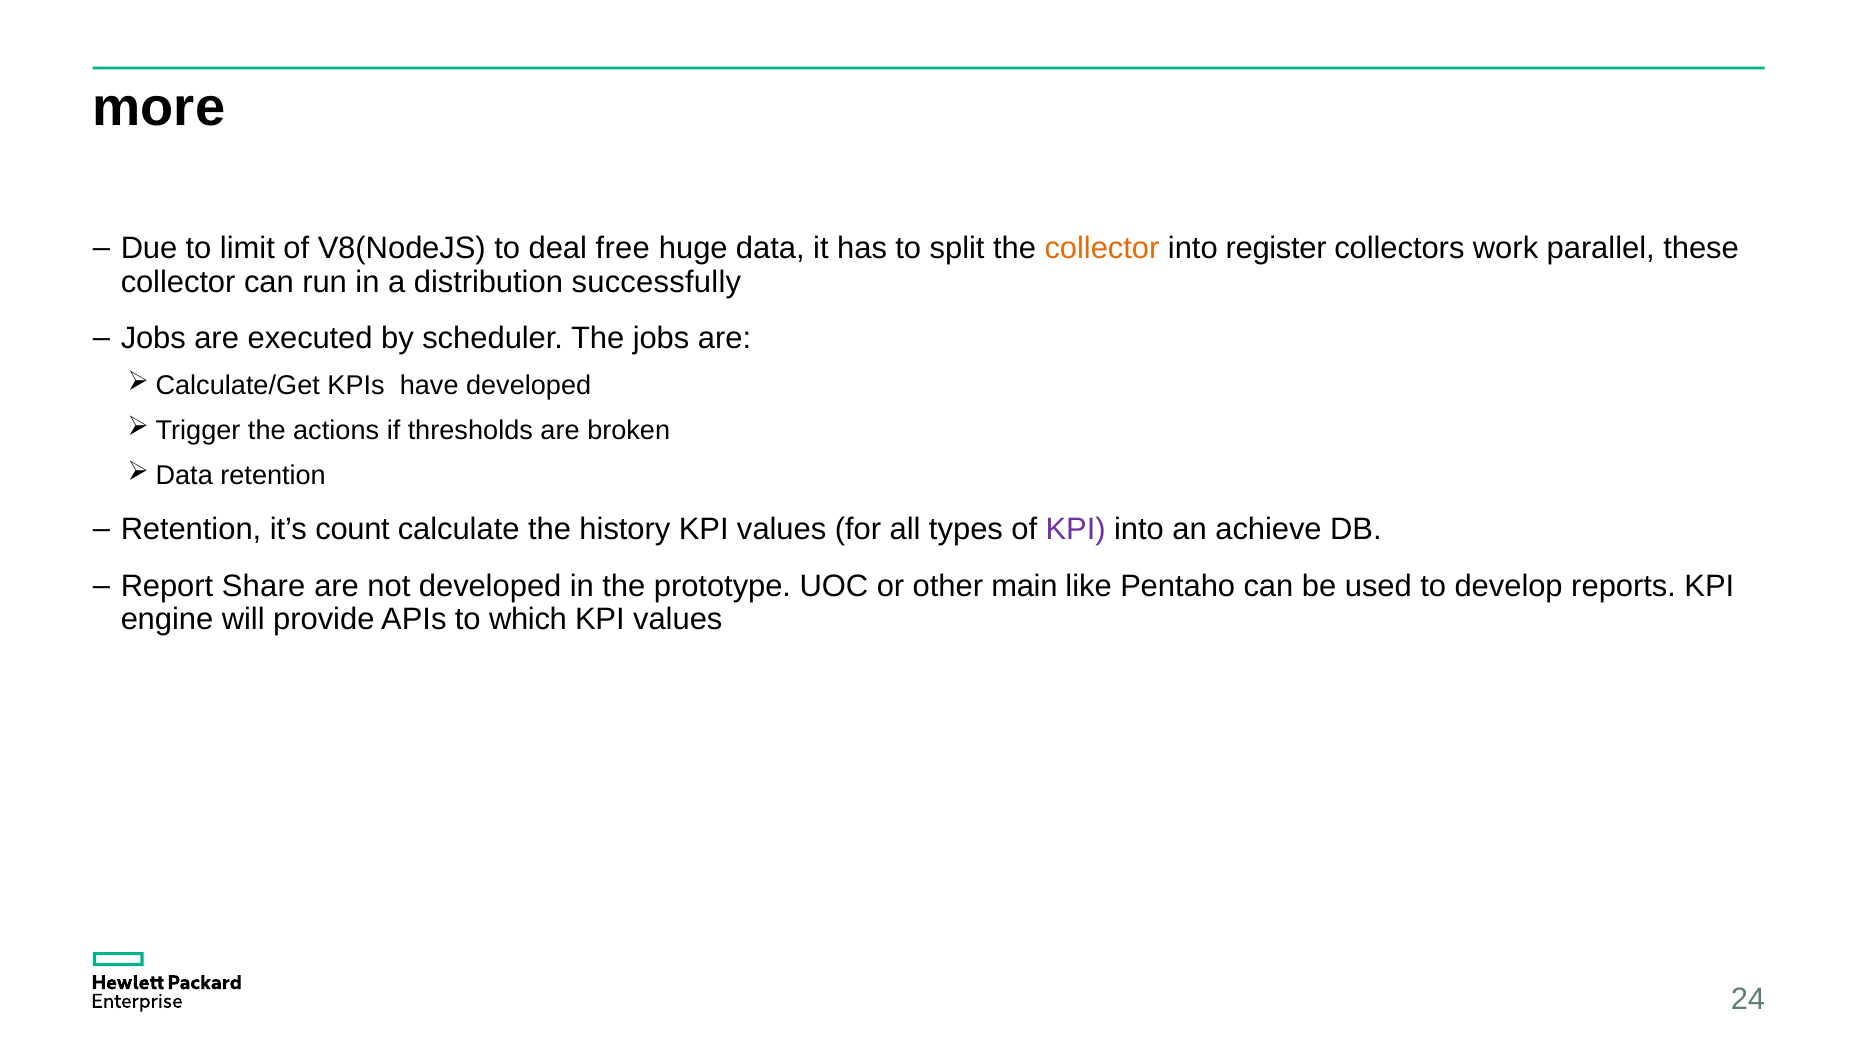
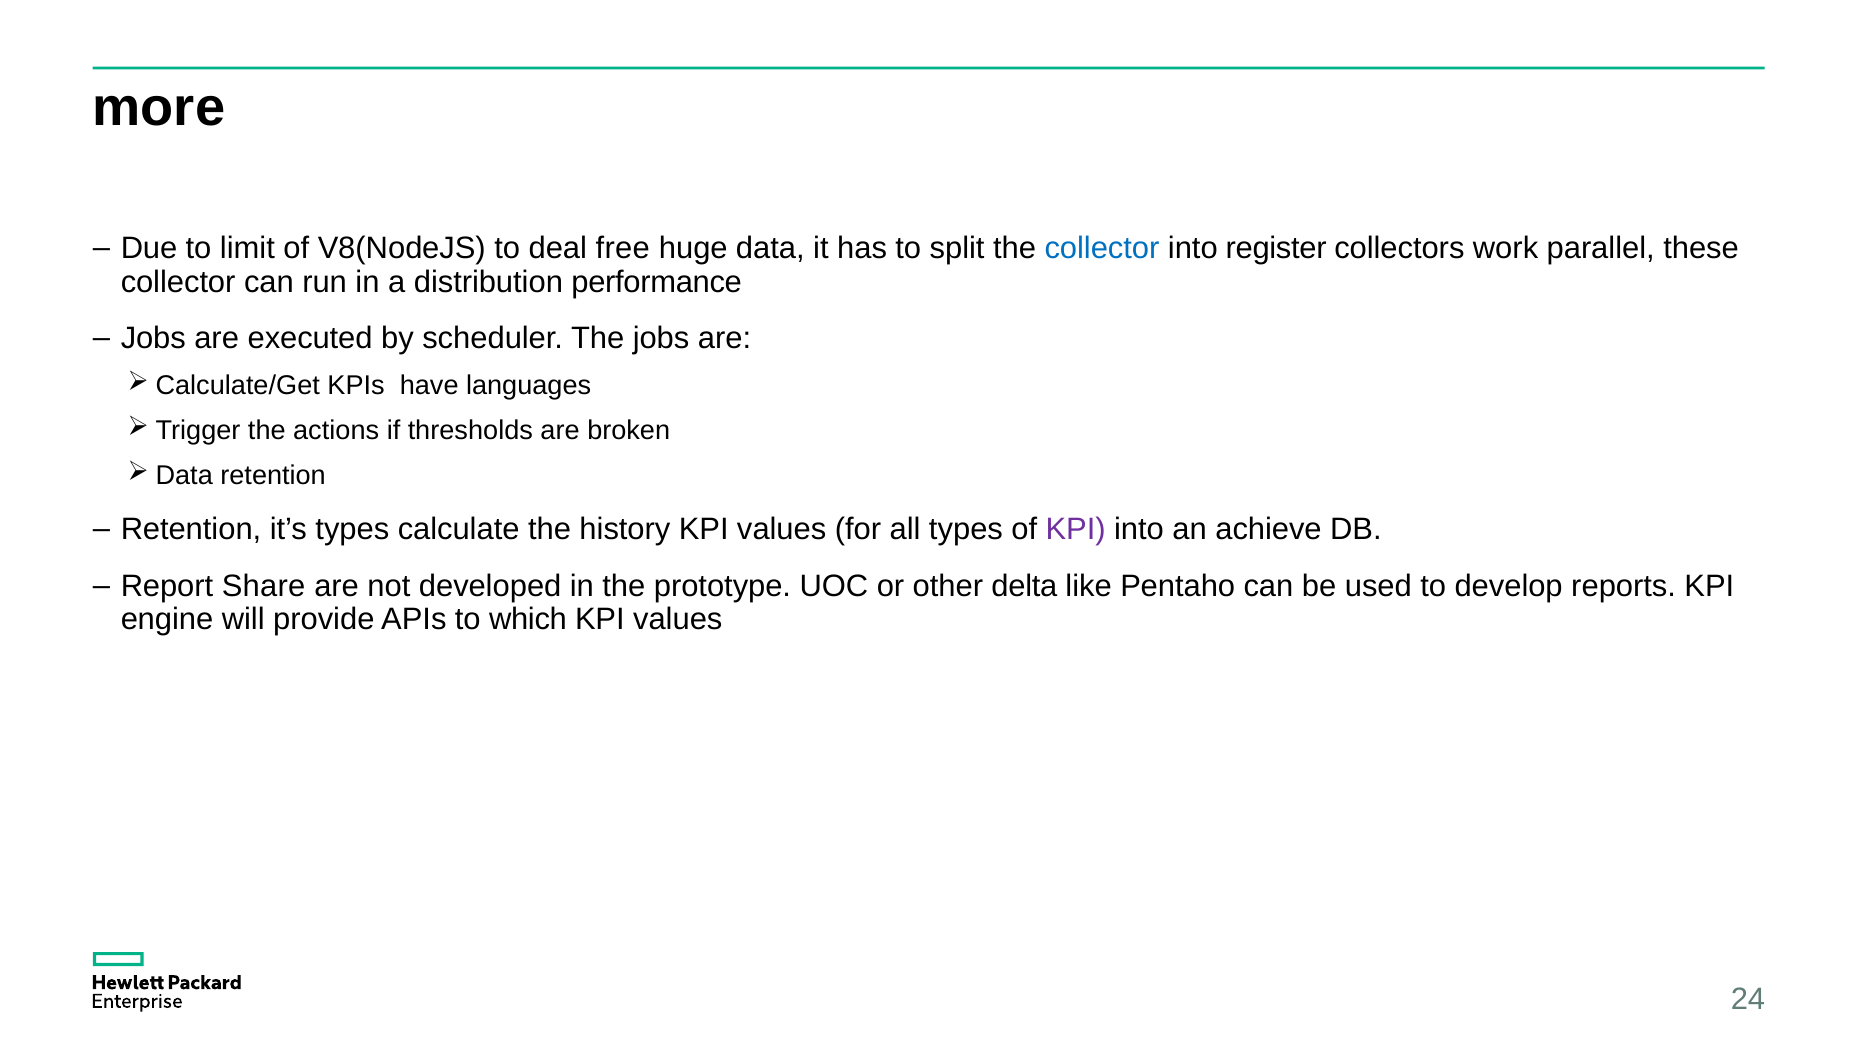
collector at (1102, 249) colour: orange -> blue
successfully: successfully -> performance
have developed: developed -> languages
it’s count: count -> types
main: main -> delta
